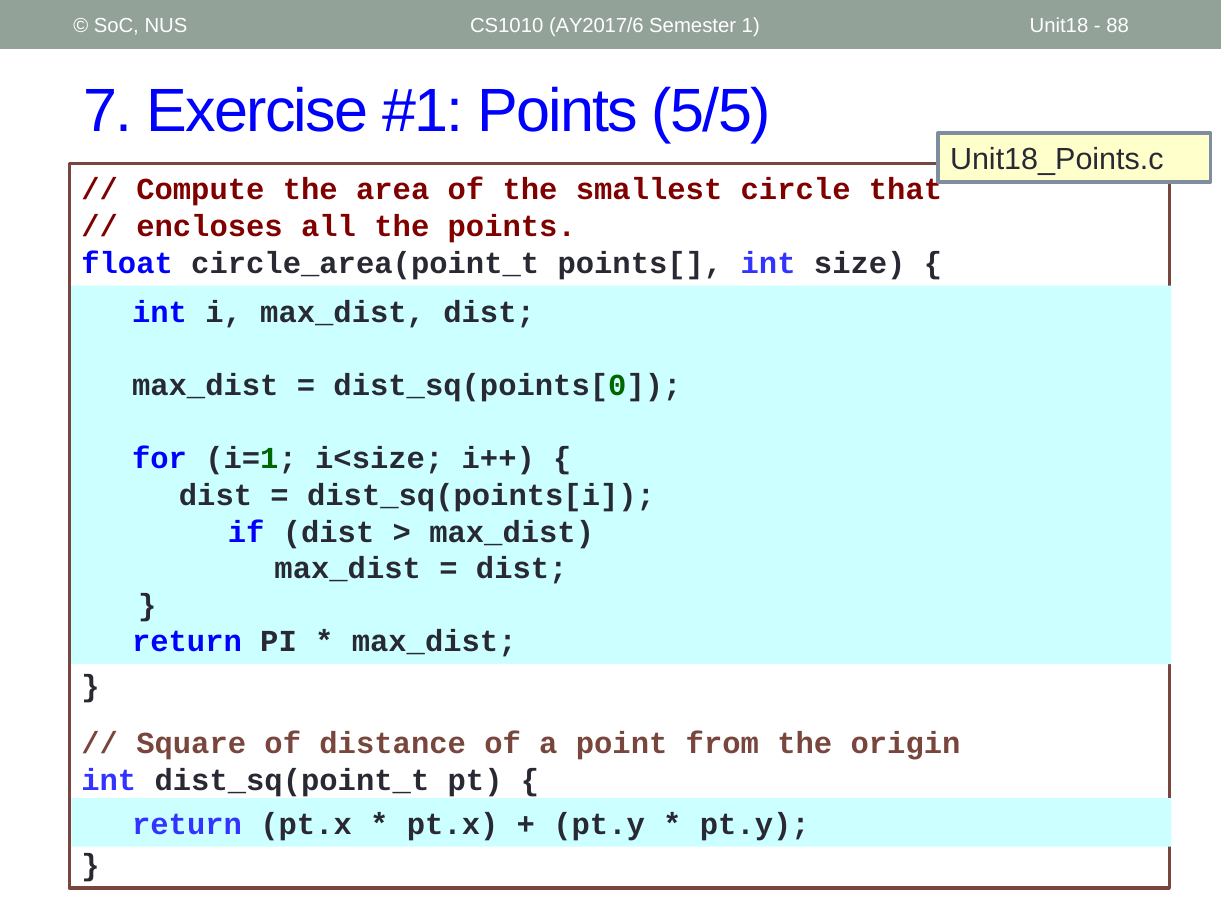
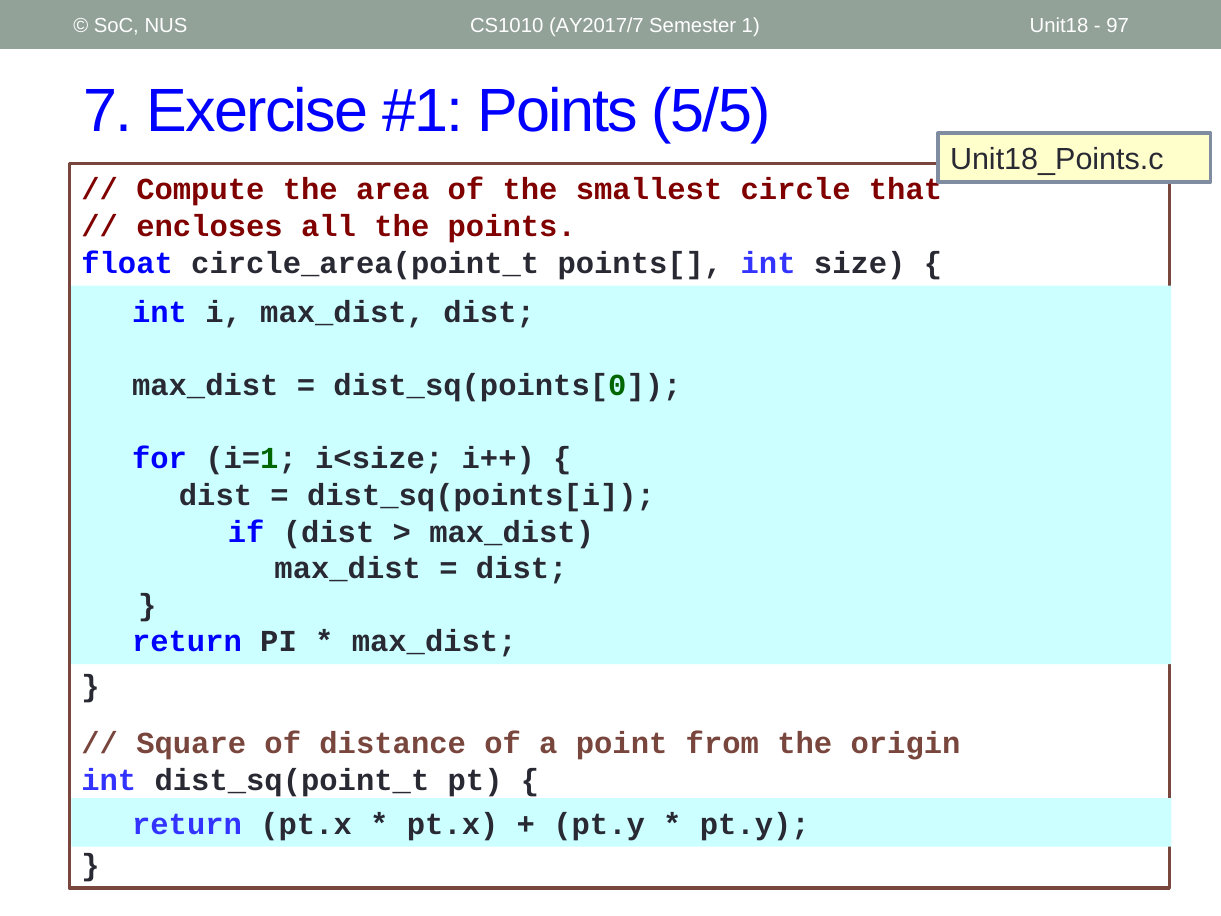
AY2017/6: AY2017/6 -> AY2017/7
88: 88 -> 97
